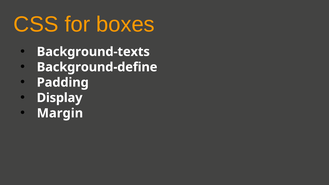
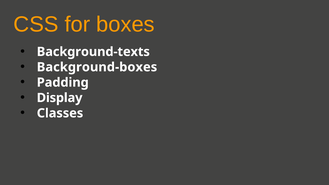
Background-define: Background-define -> Background-boxes
Margin: Margin -> Classes
